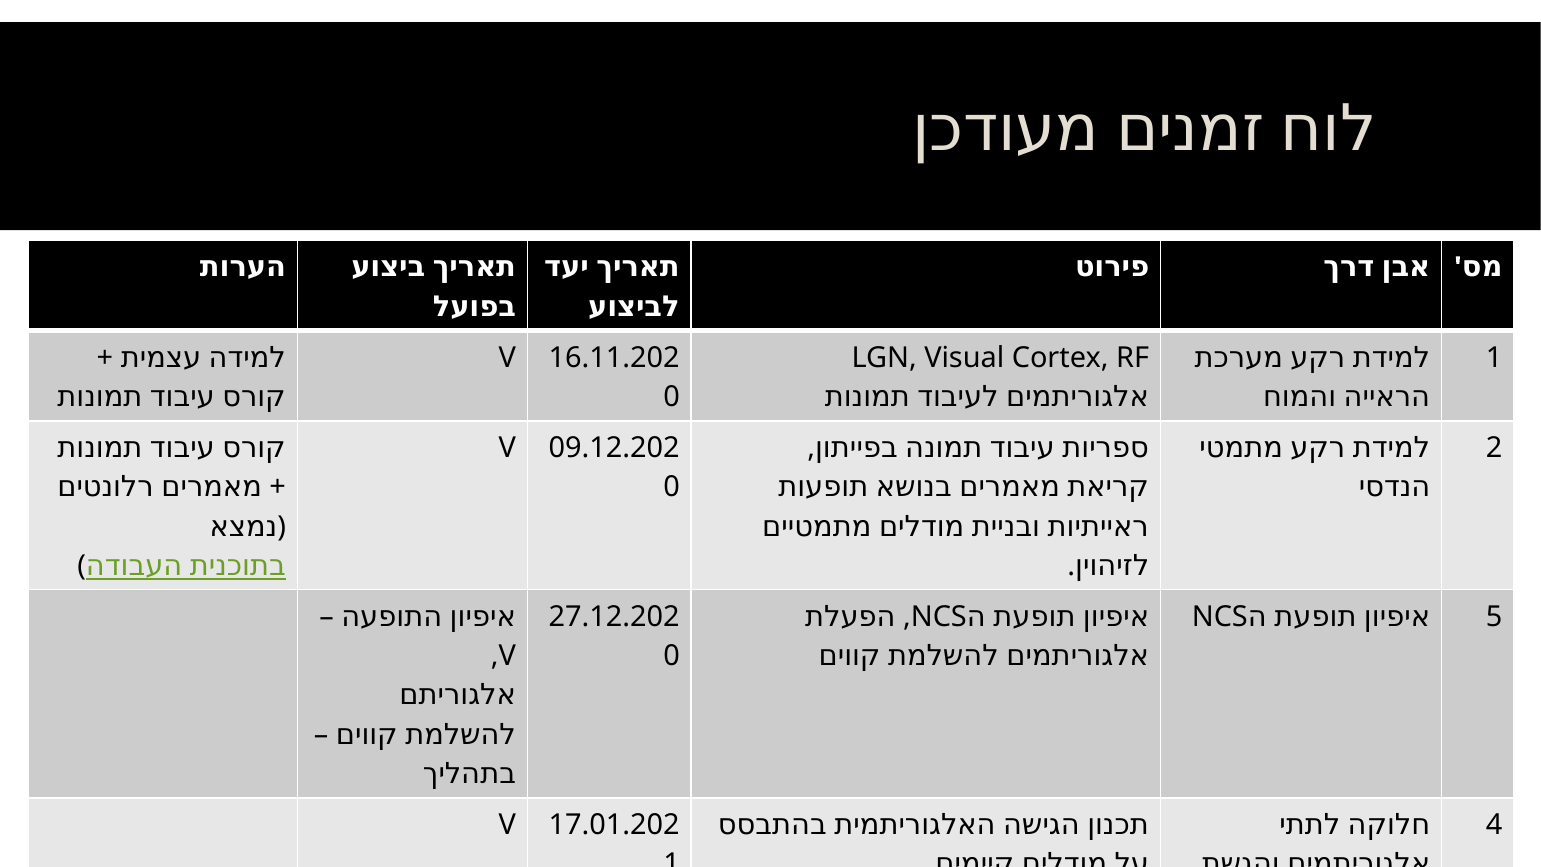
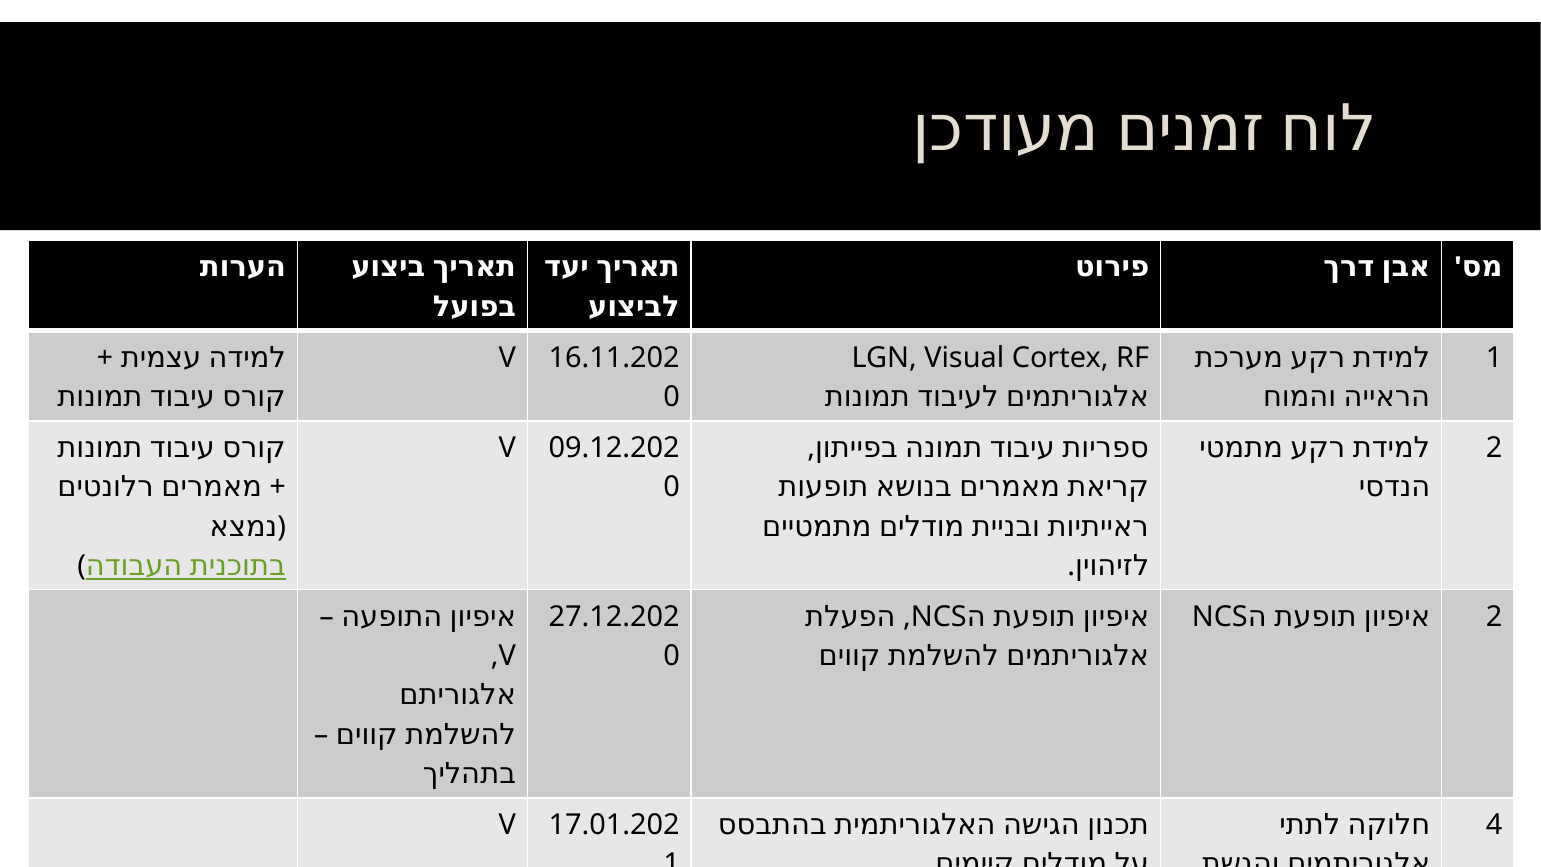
5 at (1494, 617): 5 -> 2
